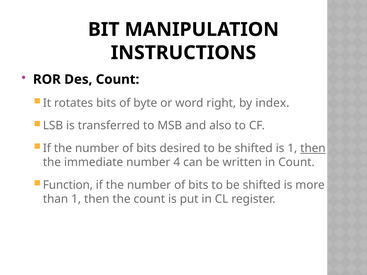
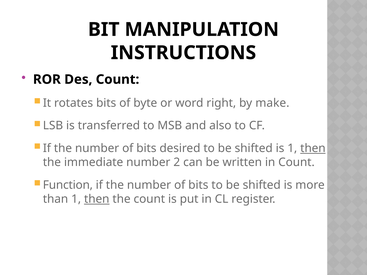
index: index -> make
4: 4 -> 2
then at (97, 199) underline: none -> present
